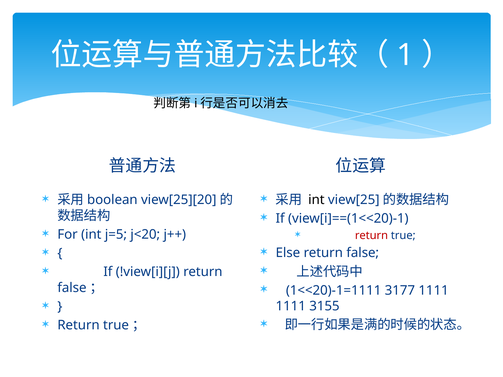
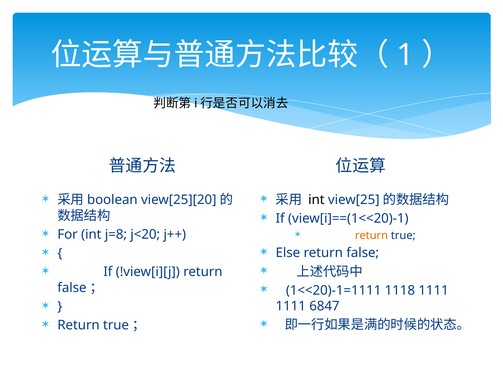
j=5: j=5 -> j=8
return at (371, 235) colour: red -> orange
3177: 3177 -> 1118
3155: 3155 -> 6847
